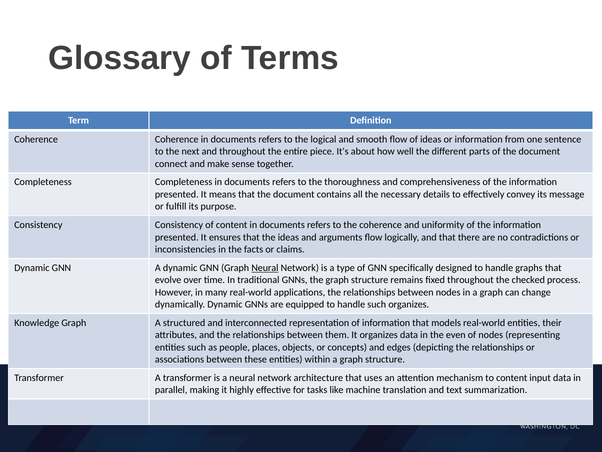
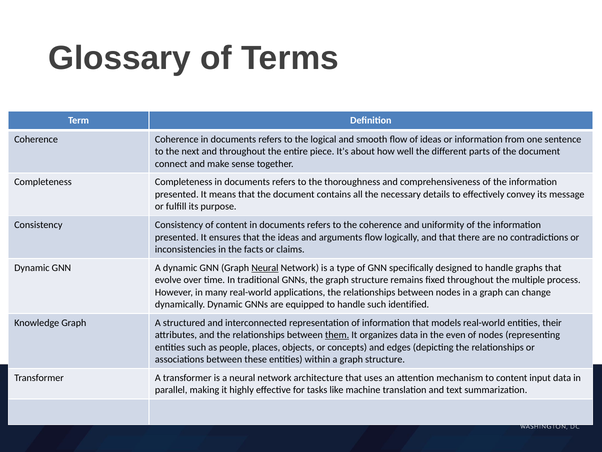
checked: checked -> multiple
such organizes: organizes -> identified
them underline: none -> present
